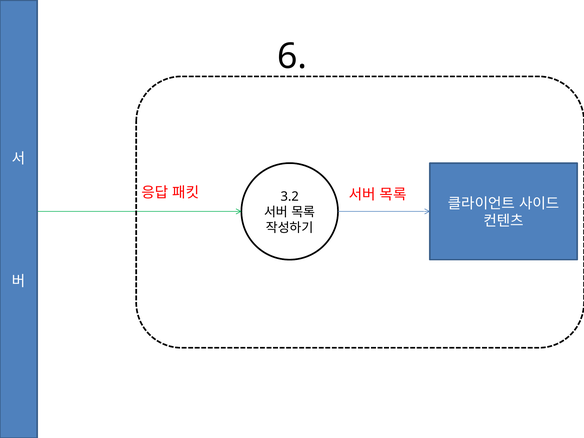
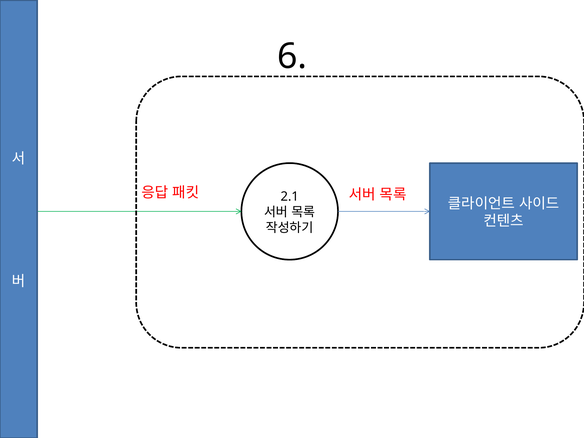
3.2: 3.2 -> 2.1
